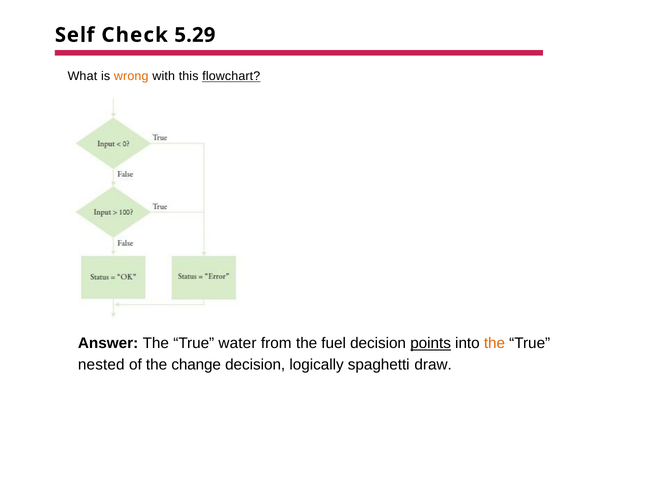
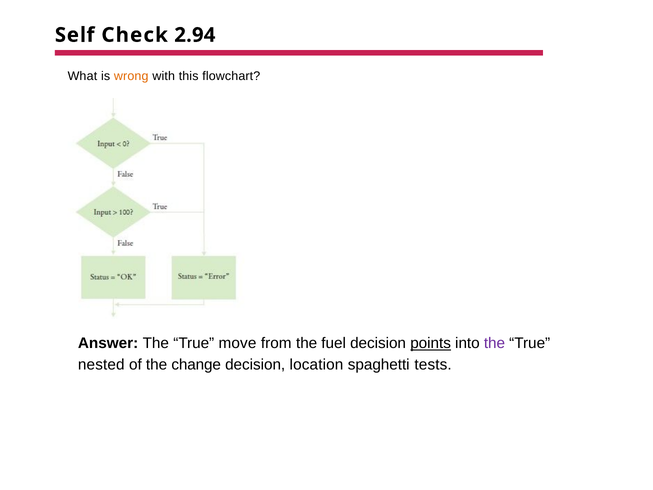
5.29: 5.29 -> 2.94
flowchart underline: present -> none
water: water -> move
the at (494, 343) colour: orange -> purple
logically: logically -> location
draw: draw -> tests
